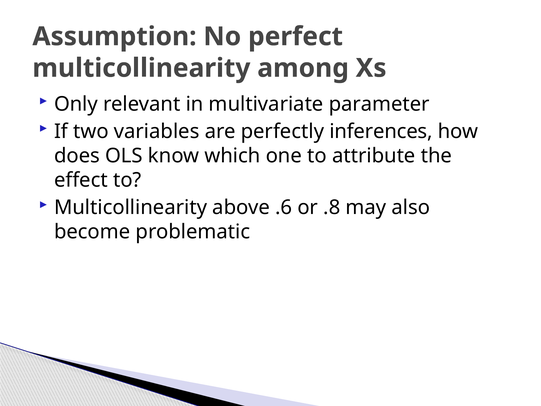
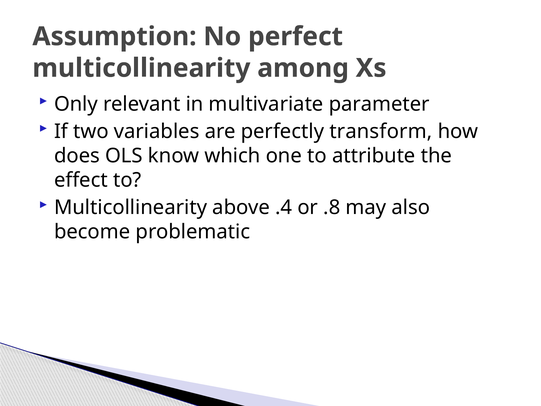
inferences: inferences -> transform
.6: .6 -> .4
